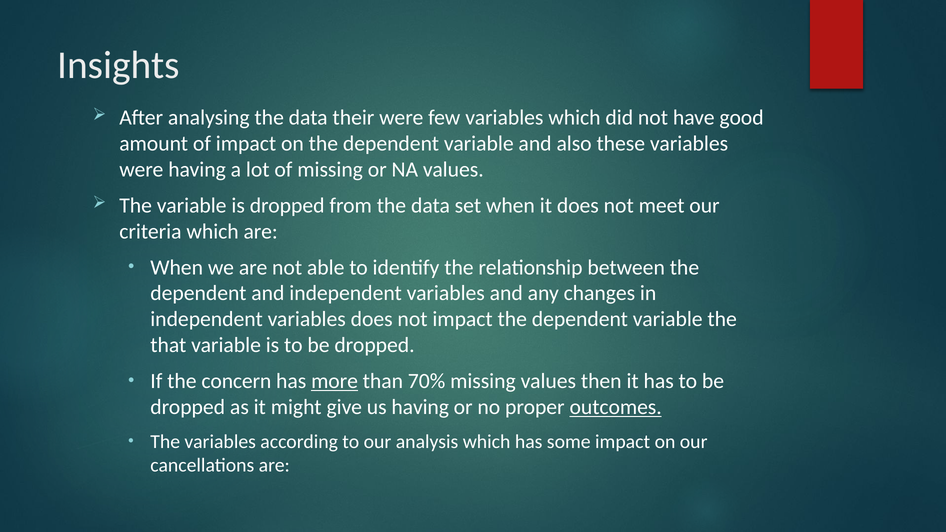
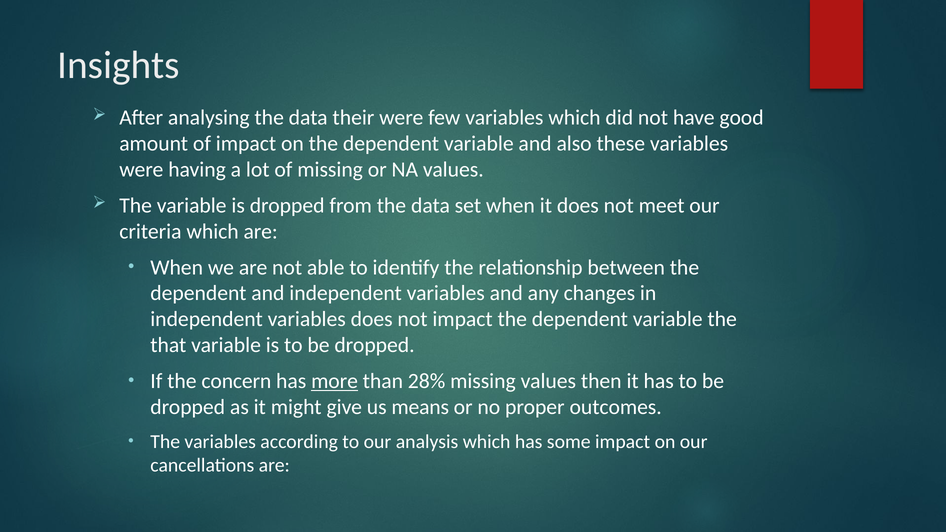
70%: 70% -> 28%
us having: having -> means
outcomes underline: present -> none
